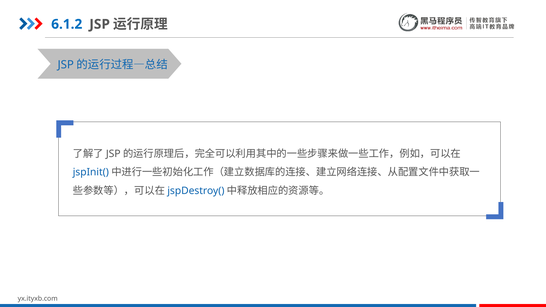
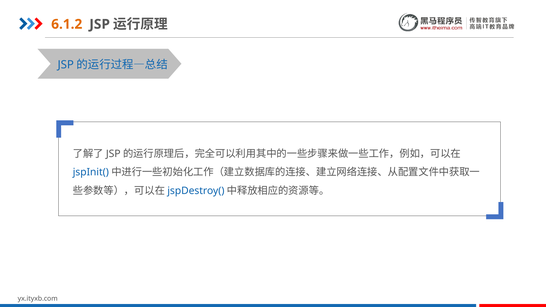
6.1.2 colour: blue -> orange
